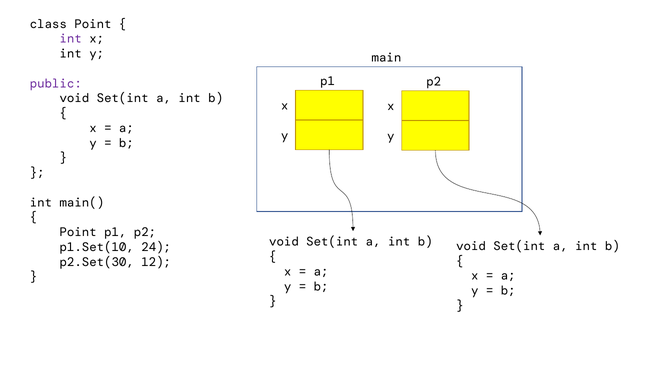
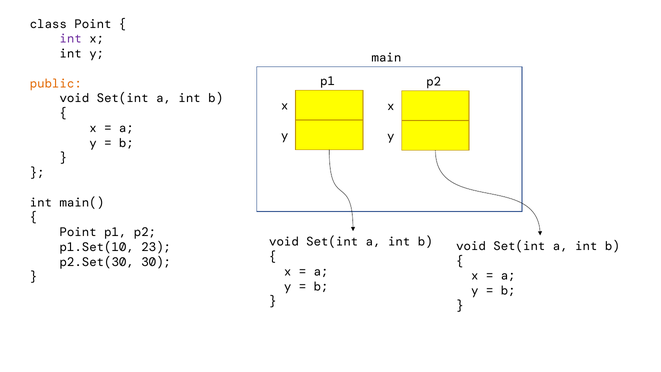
public colour: purple -> orange
24: 24 -> 23
12: 12 -> 30
